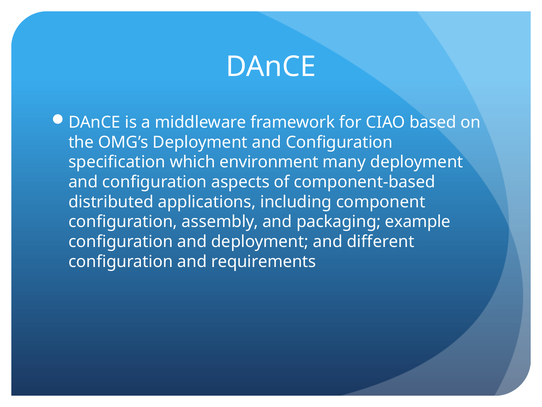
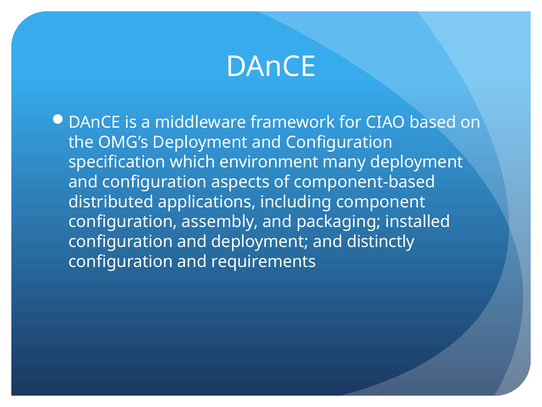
example: example -> installed
different: different -> distinctly
